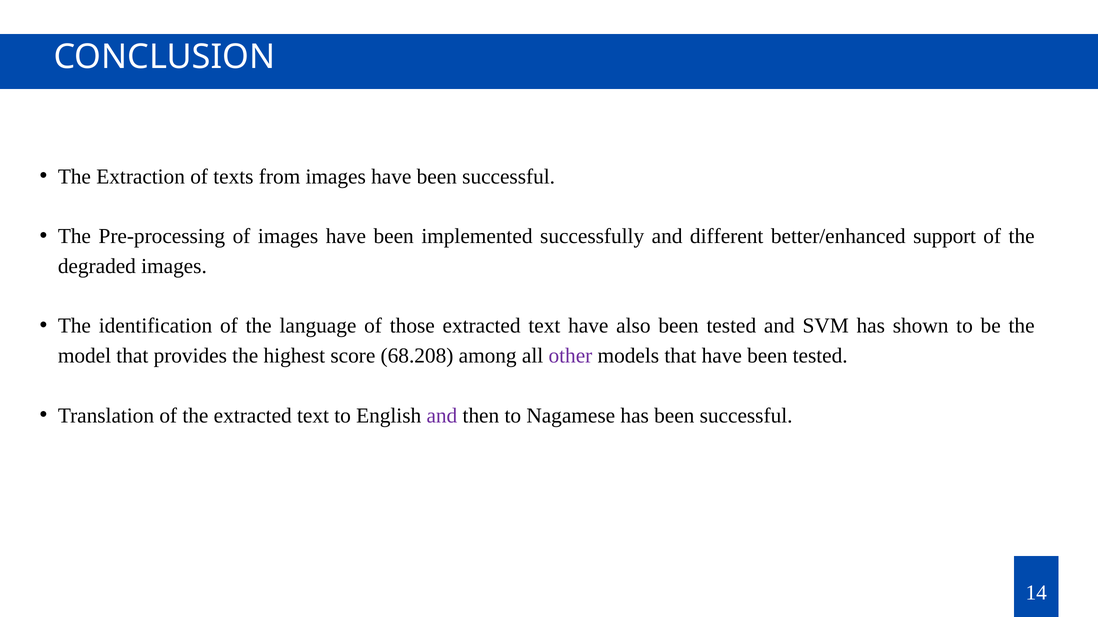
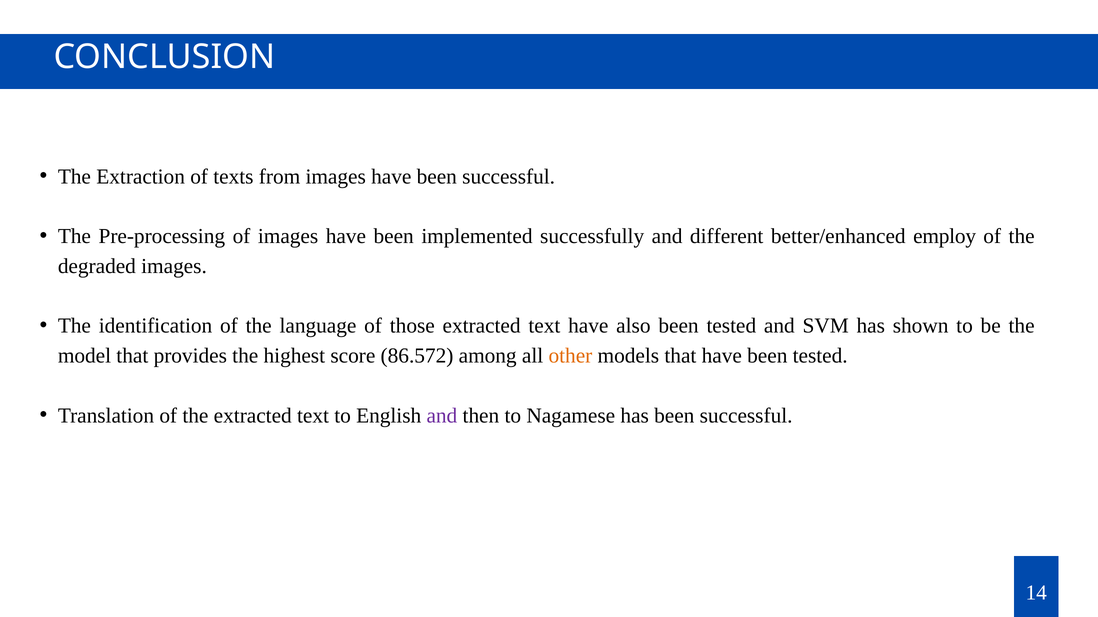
support: support -> employ
68.208: 68.208 -> 86.572
other colour: purple -> orange
